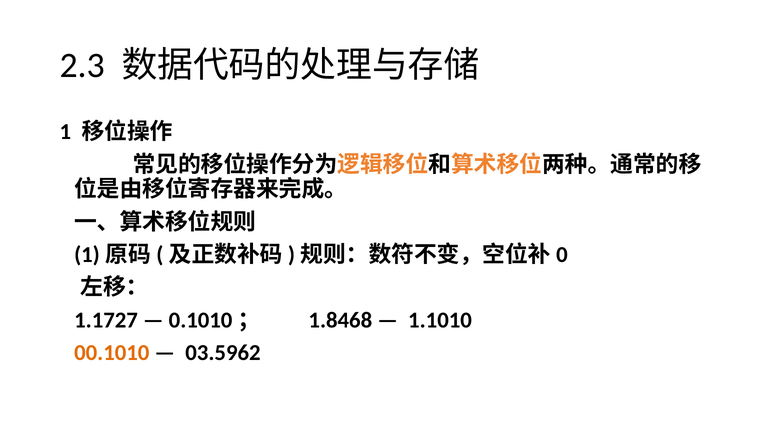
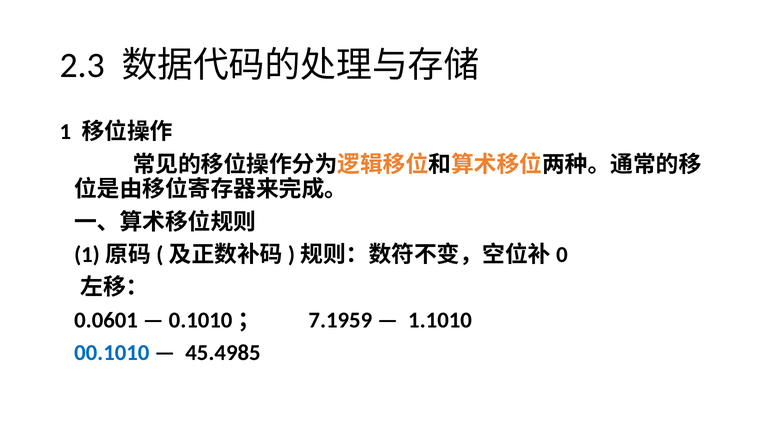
1.1727: 1.1727 -> 0.0601
1.8468: 1.8468 -> 7.1959
00.1010 colour: orange -> blue
03.5962: 03.5962 -> 45.4985
